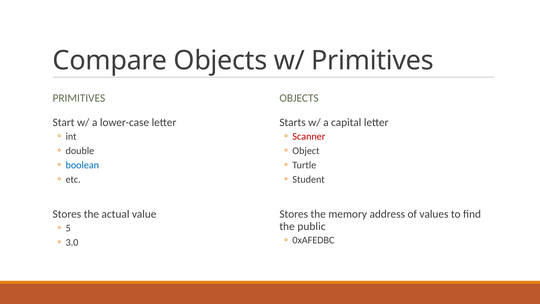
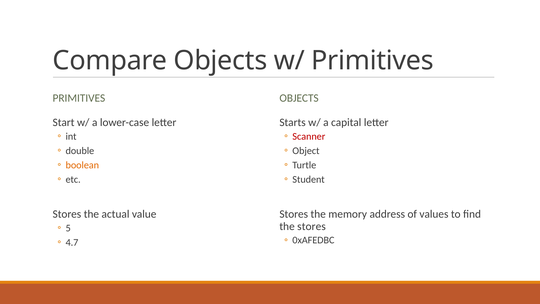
boolean colour: blue -> orange
the public: public -> stores
3.0: 3.0 -> 4.7
